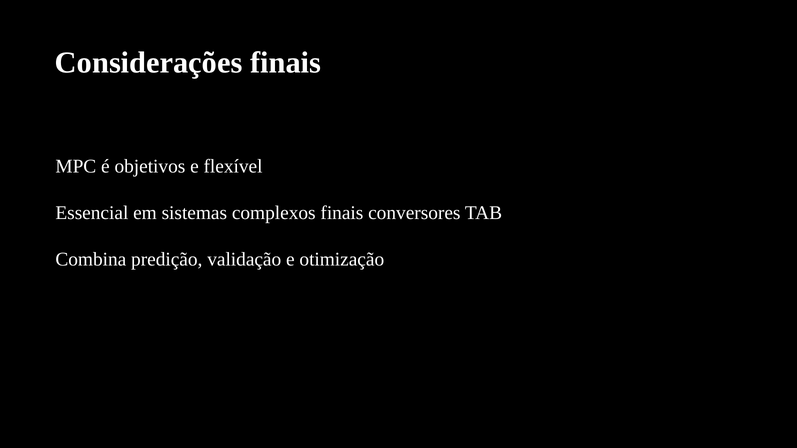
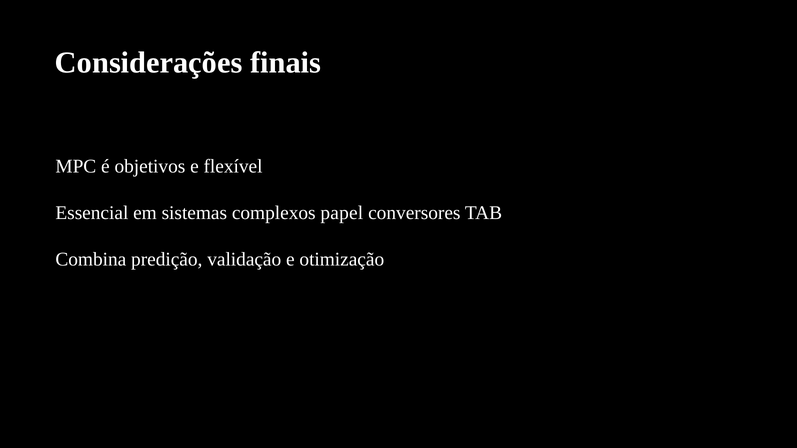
complexos finais: finais -> papel
